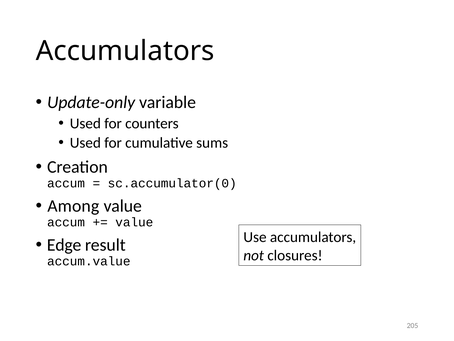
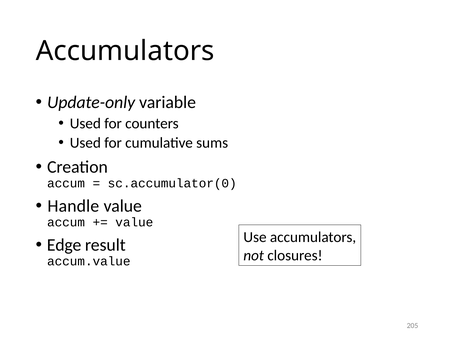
Among: Among -> Handle
